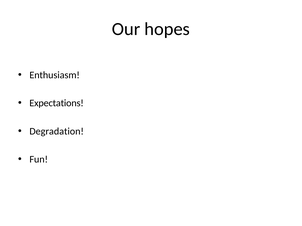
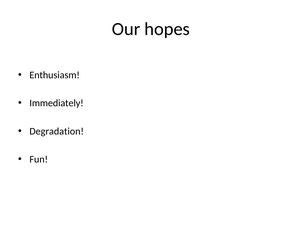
Expectations: Expectations -> Immediately
